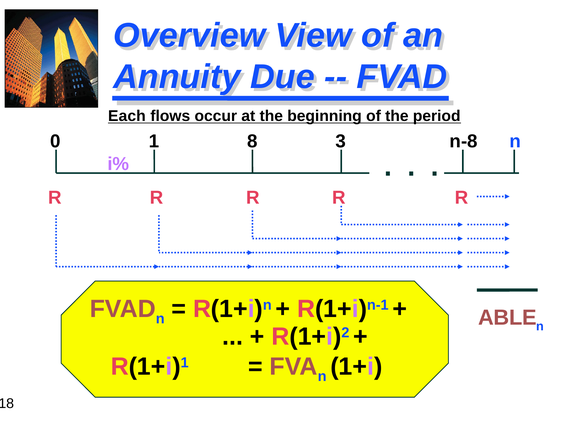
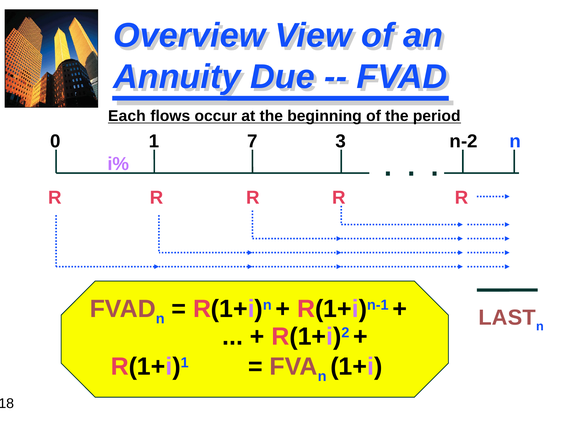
8: 8 -> 7
n-8: n-8 -> n-2
ABLE: ABLE -> LAST
